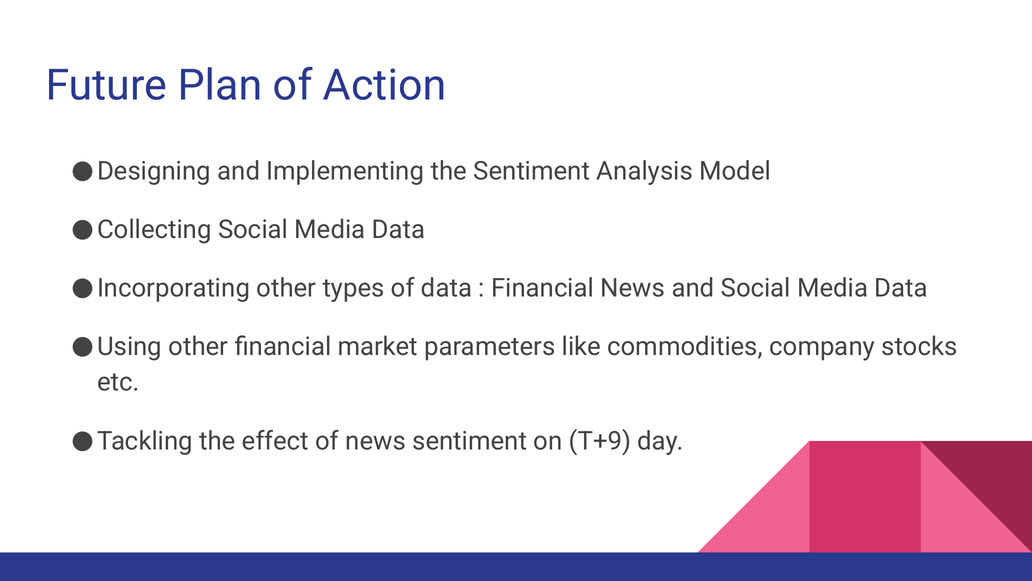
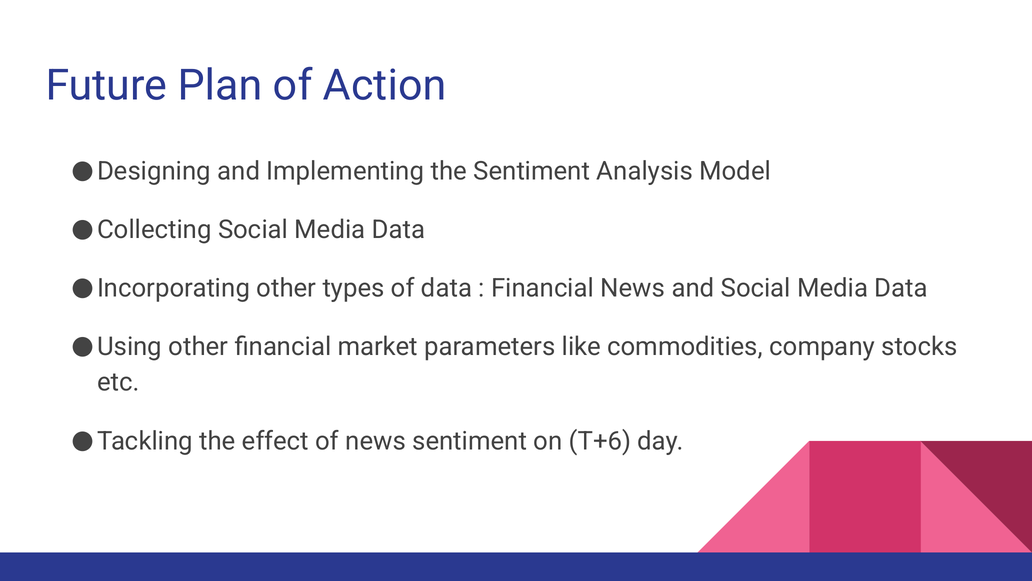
T+9: T+9 -> T+6
